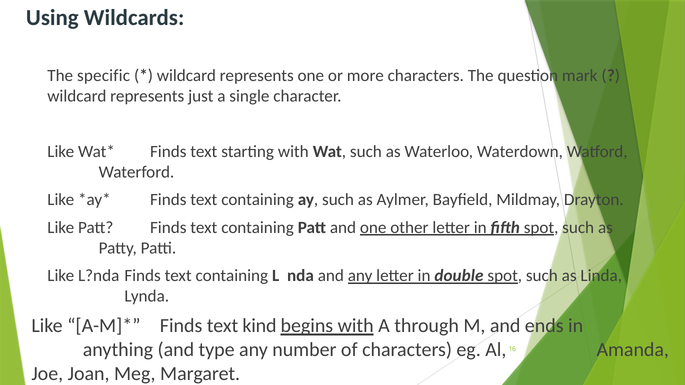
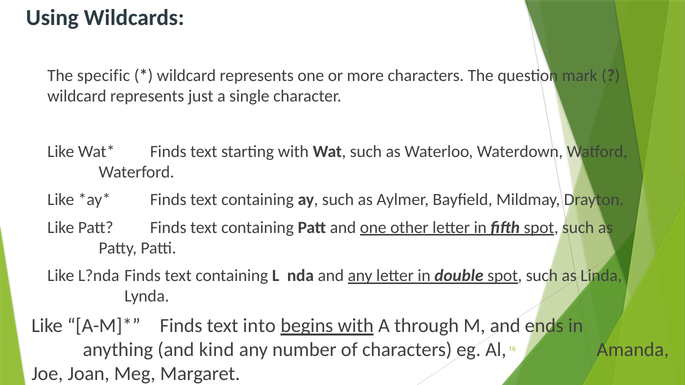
kind: kind -> into
type: type -> kind
